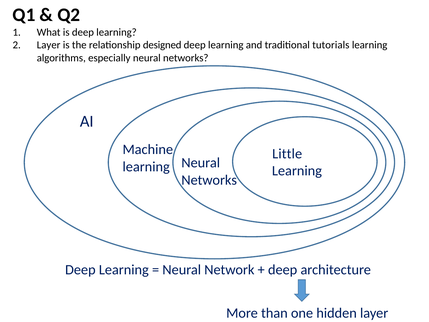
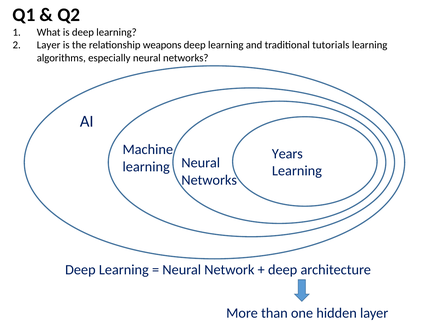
designed: designed -> weapons
Little: Little -> Years
